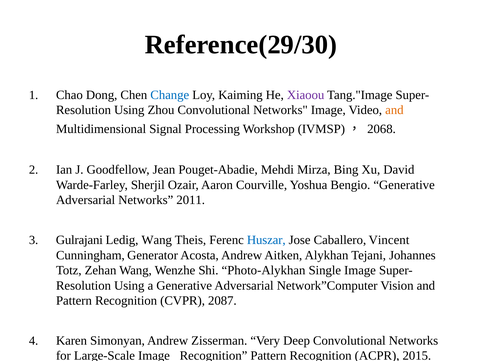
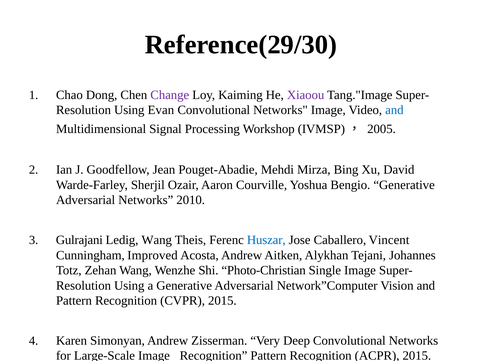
Change colour: blue -> purple
Zhou: Zhou -> Evan
and at (394, 110) colour: orange -> blue
2068: 2068 -> 2005
2011: 2011 -> 2010
Generator: Generator -> Improved
Photo-Alykhan: Photo-Alykhan -> Photo-Christian
CVPR 2087: 2087 -> 2015
